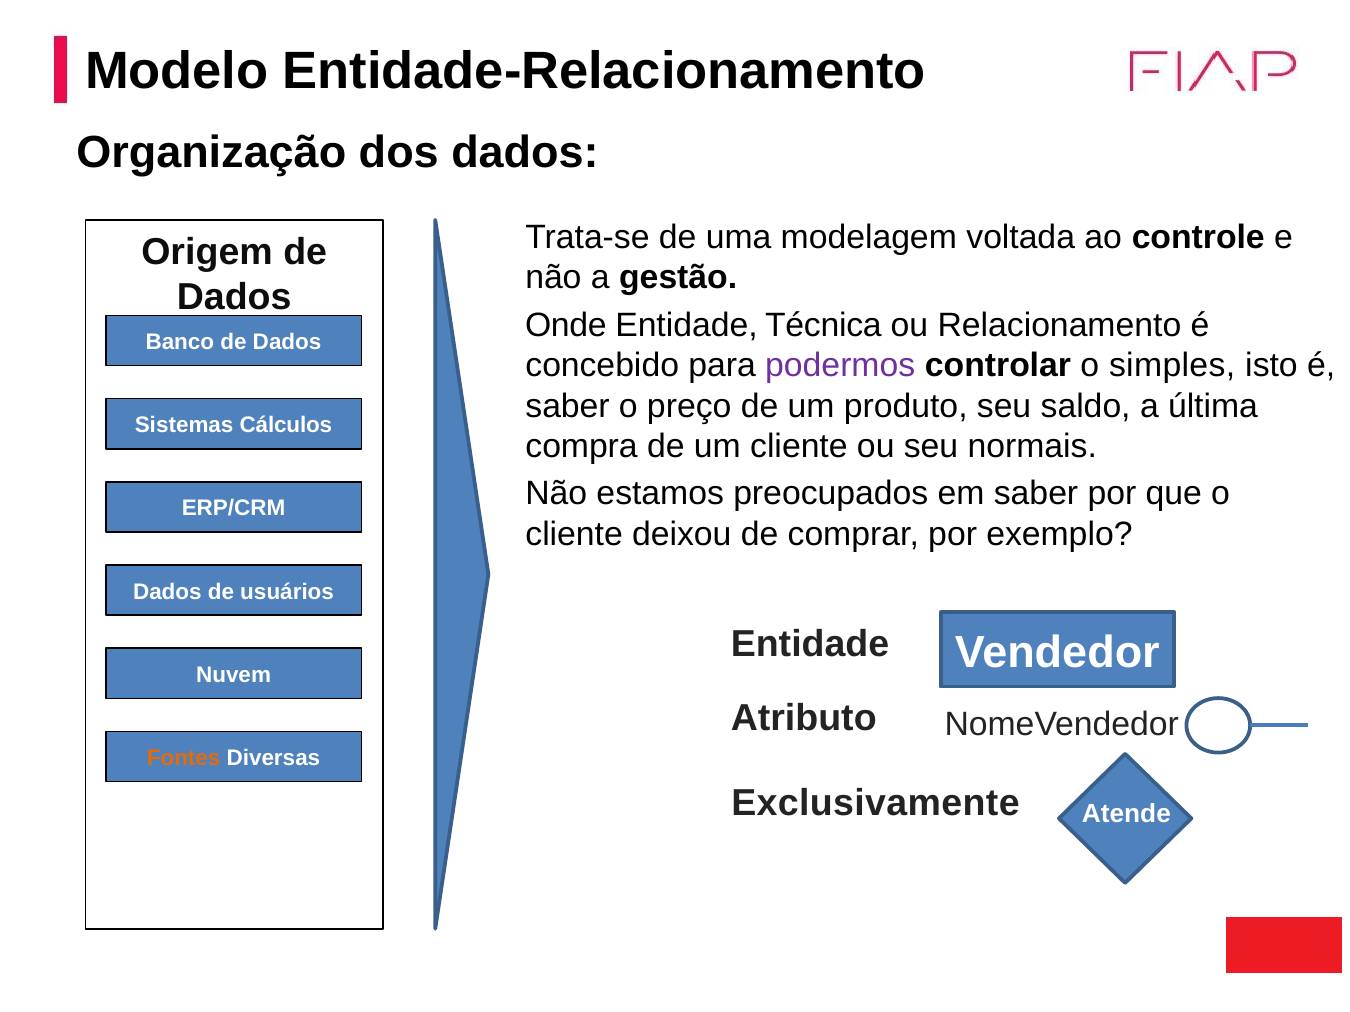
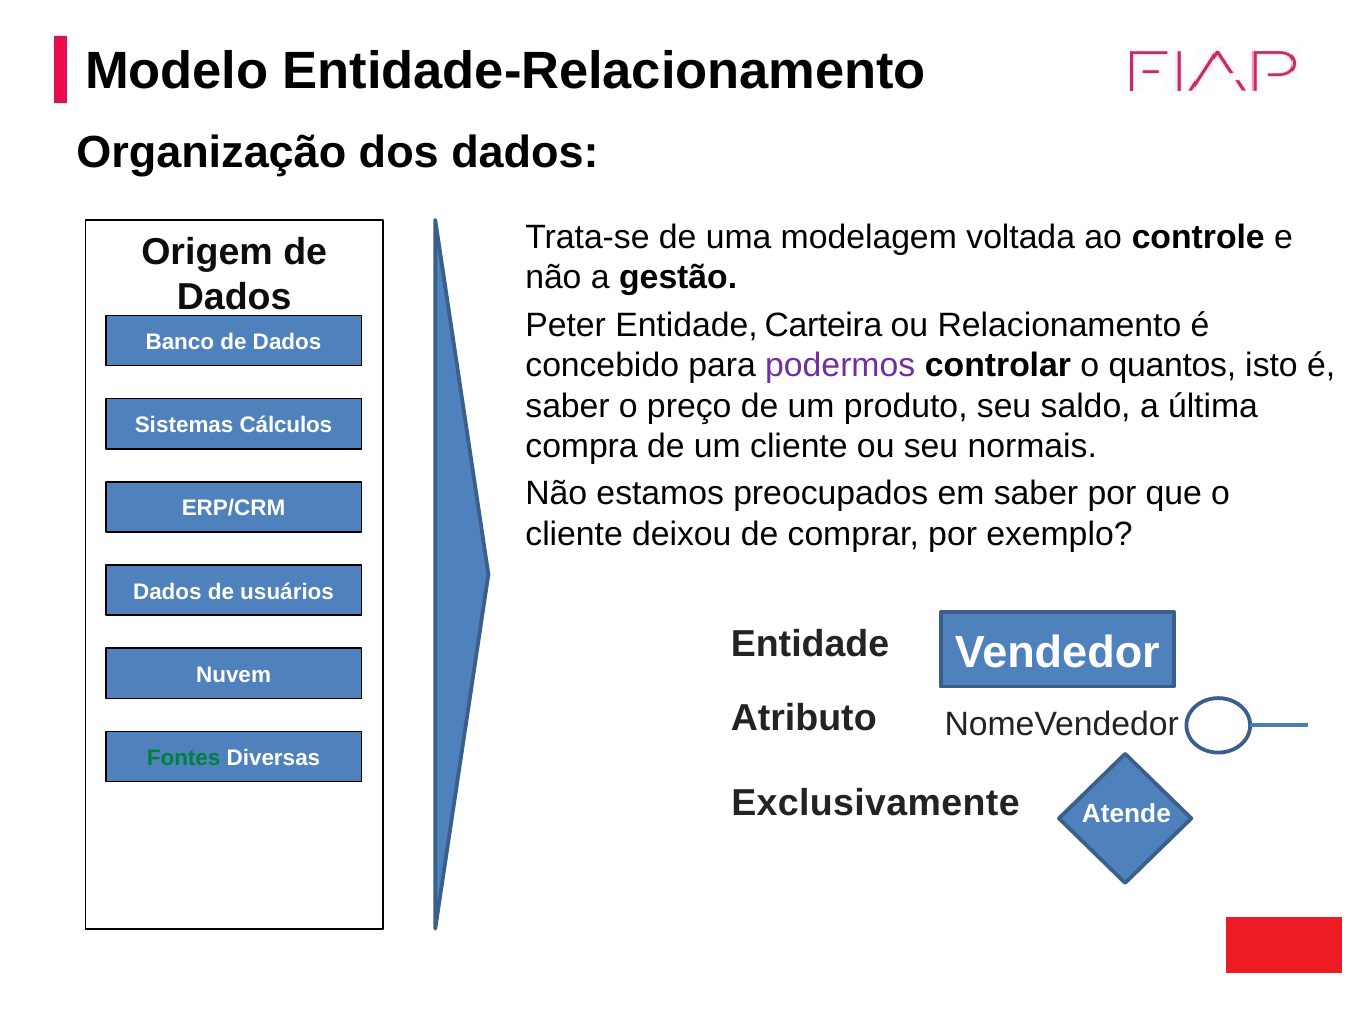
Onde: Onde -> Peter
Técnica: Técnica -> Carteira
simples: simples -> quantos
Fontes colour: orange -> green
